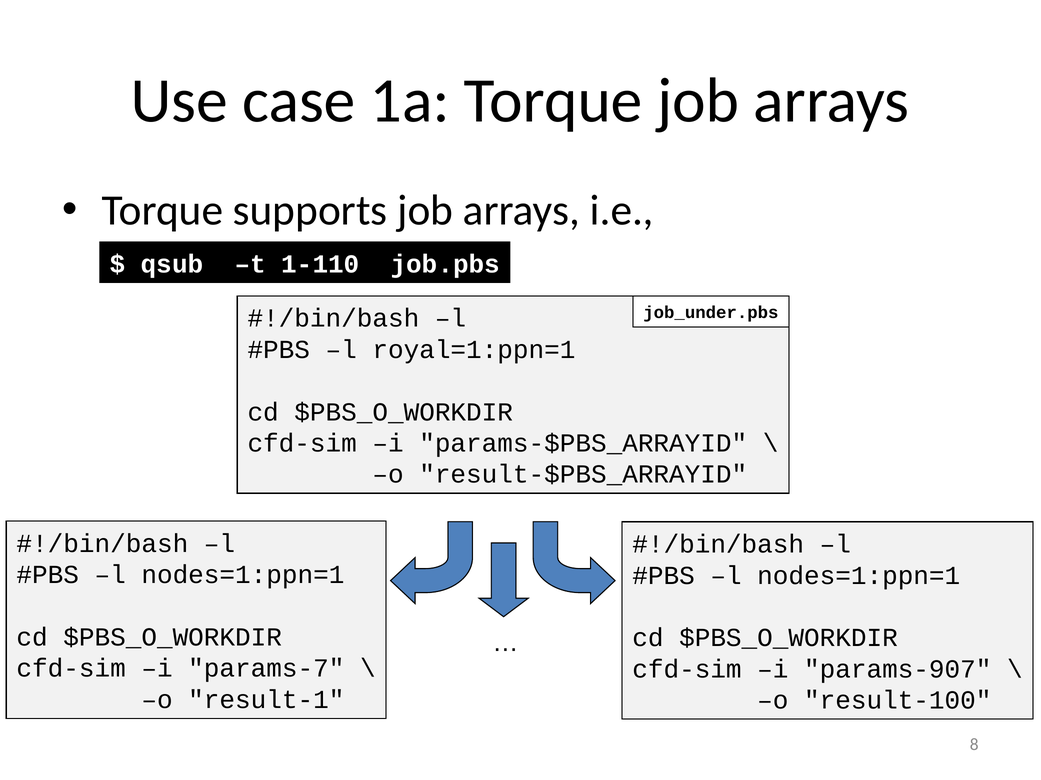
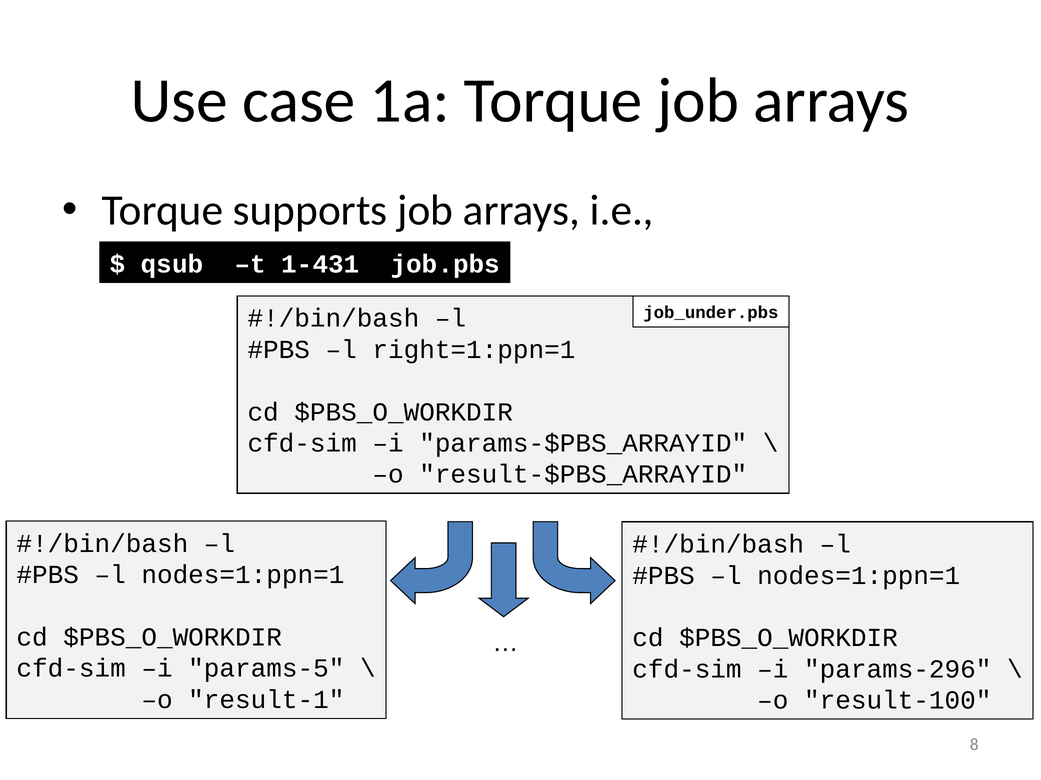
1-110: 1-110 -> 1-431
royal=1:ppn=1: royal=1:ppn=1 -> right=1:ppn=1
params-7: params-7 -> params-5
params-907: params-907 -> params-296
